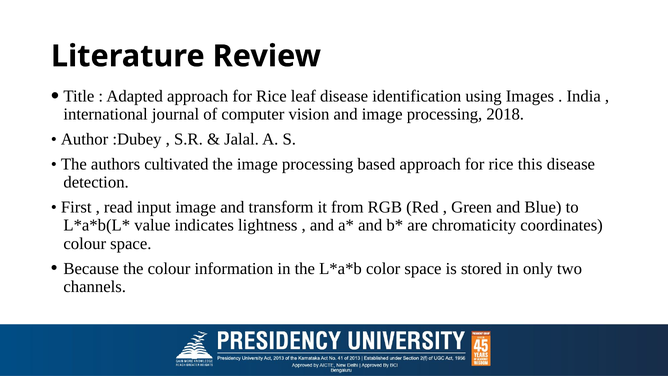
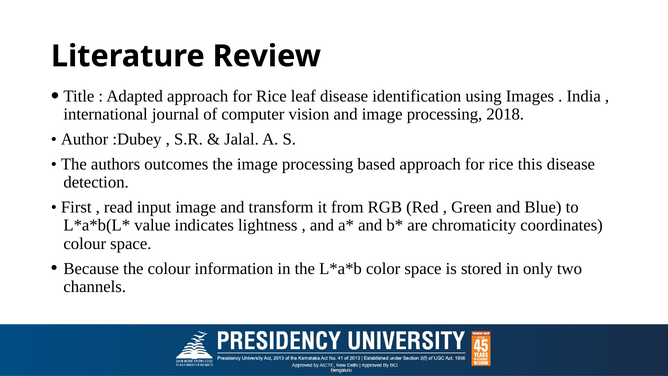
cultivated: cultivated -> outcomes
